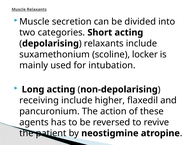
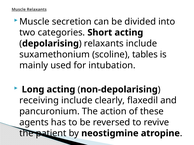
locker: locker -> tables
higher: higher -> clearly
